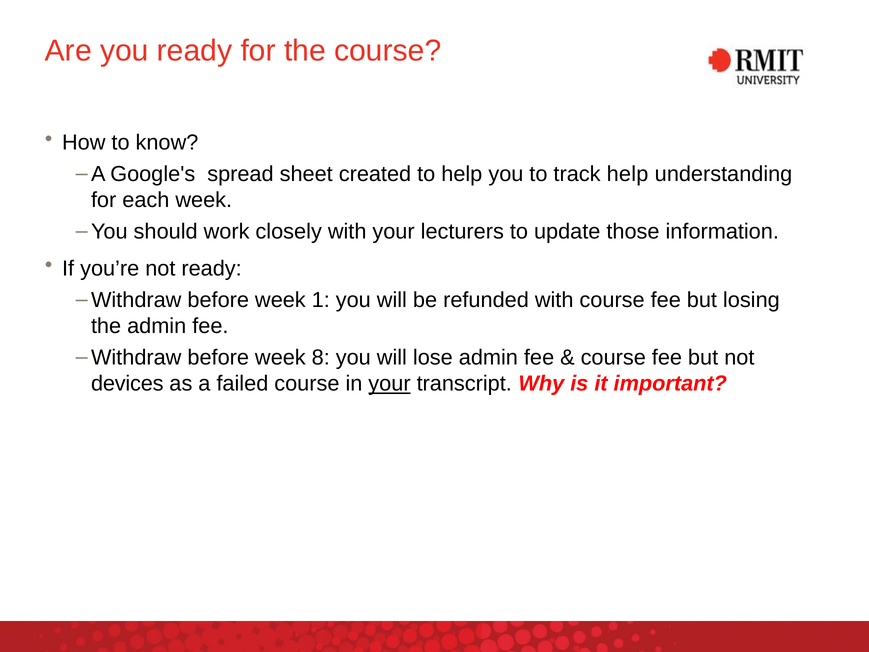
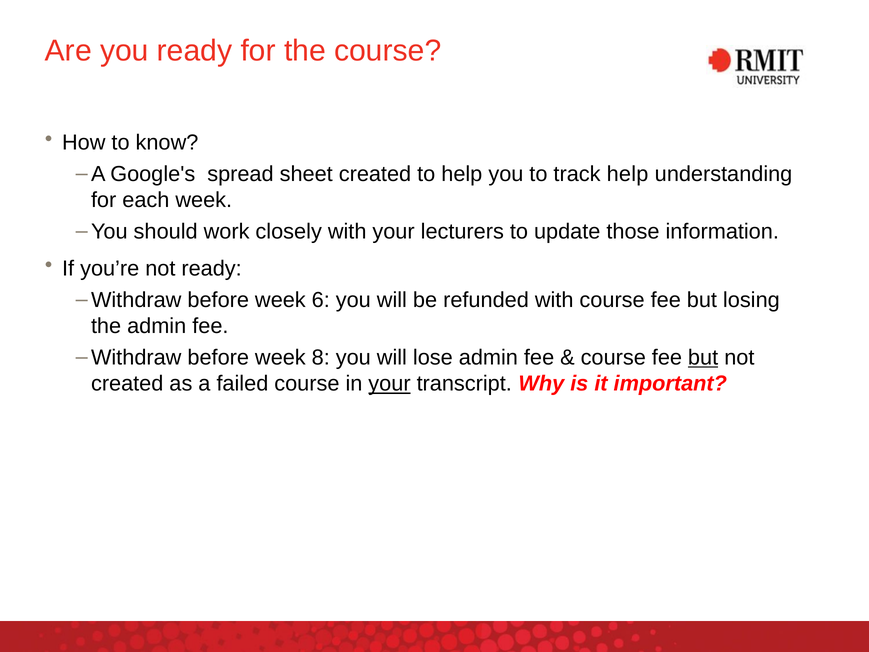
1: 1 -> 6
but at (703, 358) underline: none -> present
devices at (127, 384): devices -> created
